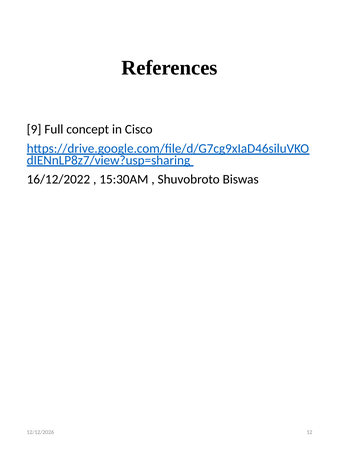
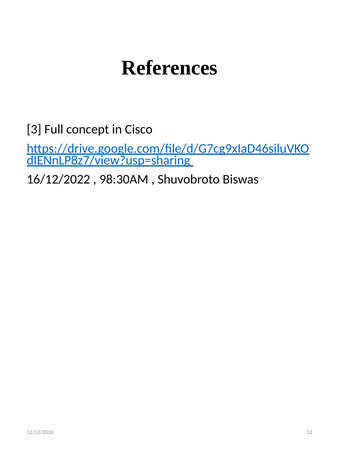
9: 9 -> 3
15:30AM: 15:30AM -> 98:30AM
